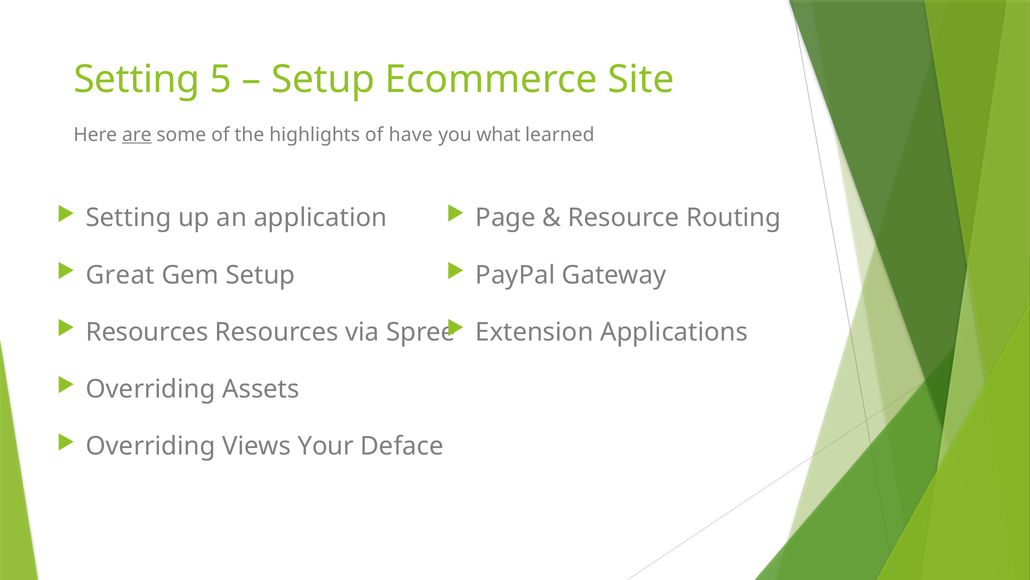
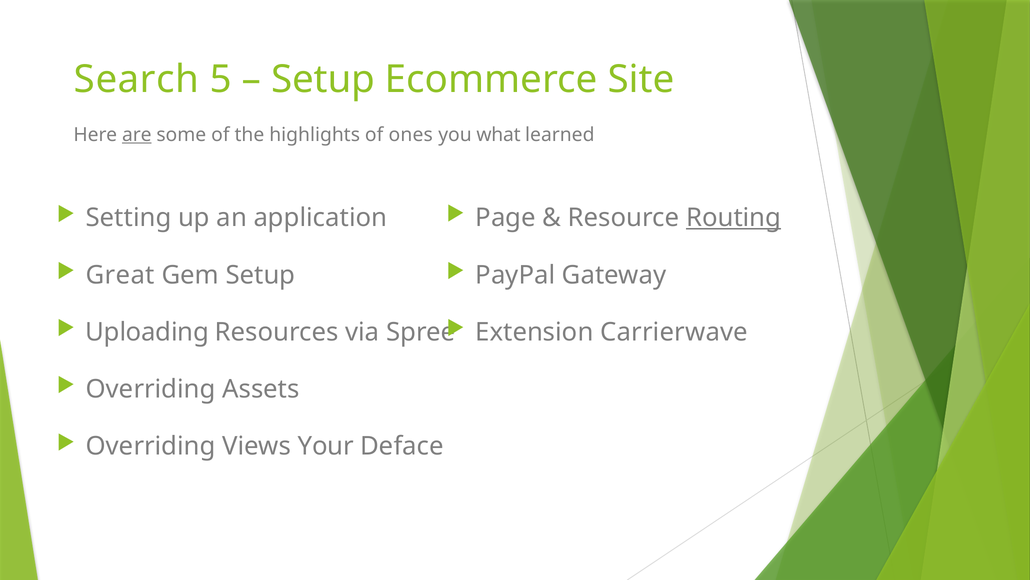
Setting at (137, 79): Setting -> Search
have: have -> ones
Routing underline: none -> present
Applications: Applications -> Carrierwave
Resources at (147, 332): Resources -> Uploading
